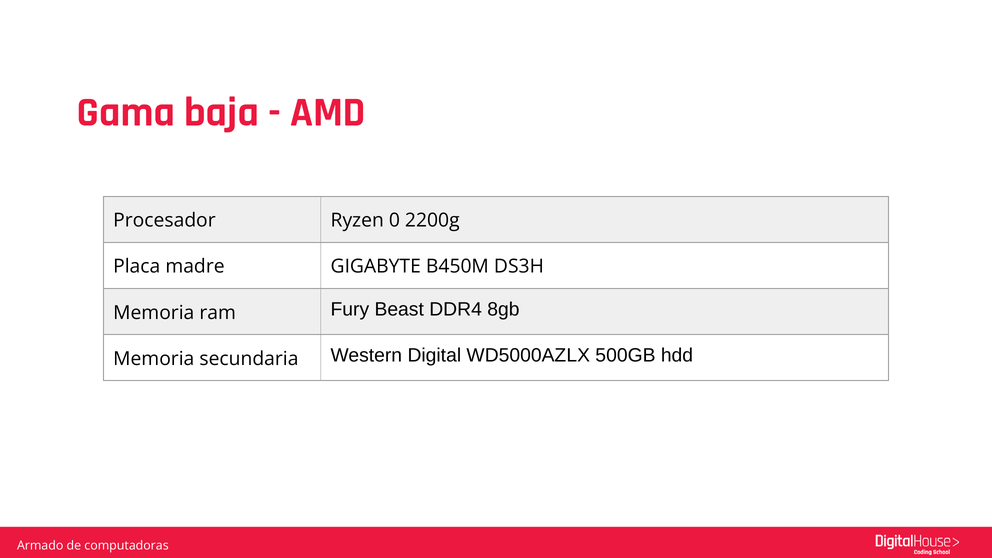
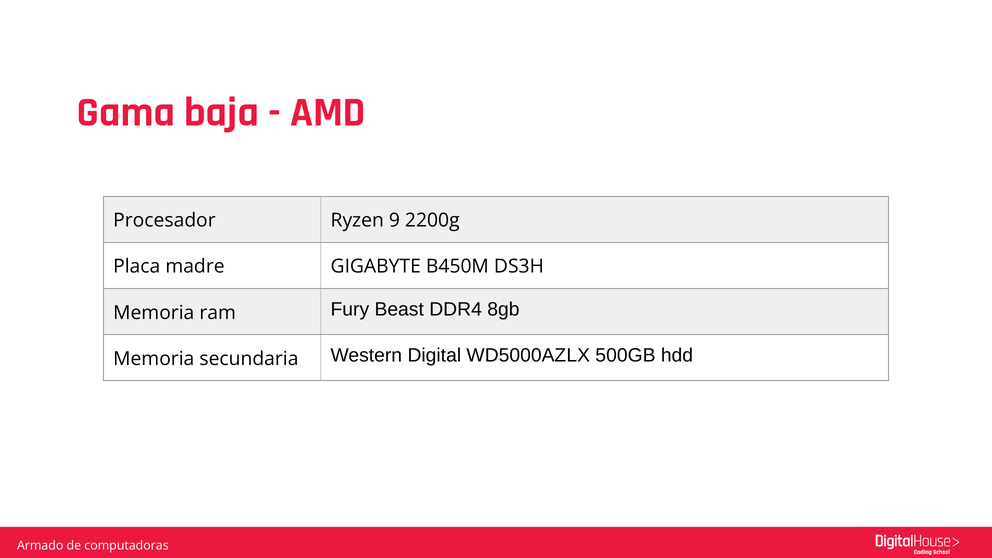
0: 0 -> 9
